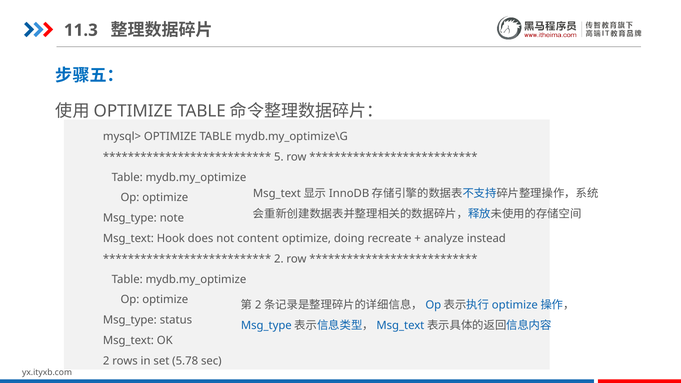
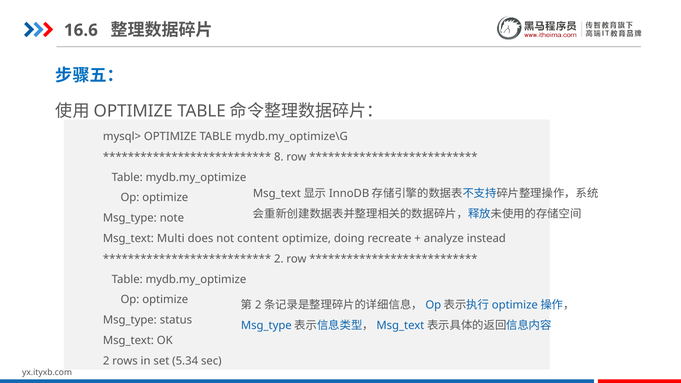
11.3: 11.3 -> 16.6
5: 5 -> 8
Hook: Hook -> Multi
5.78: 5.78 -> 5.34
